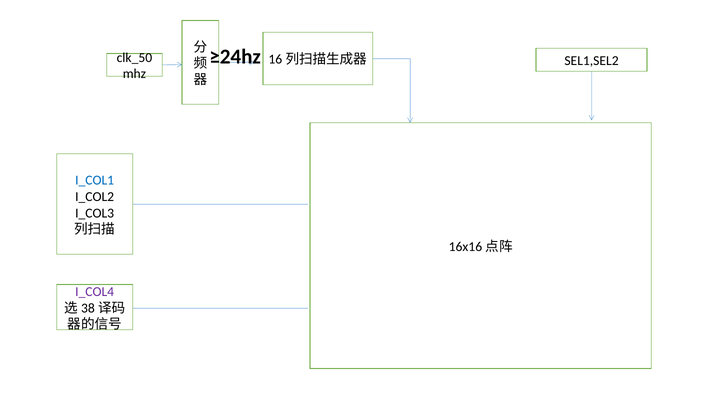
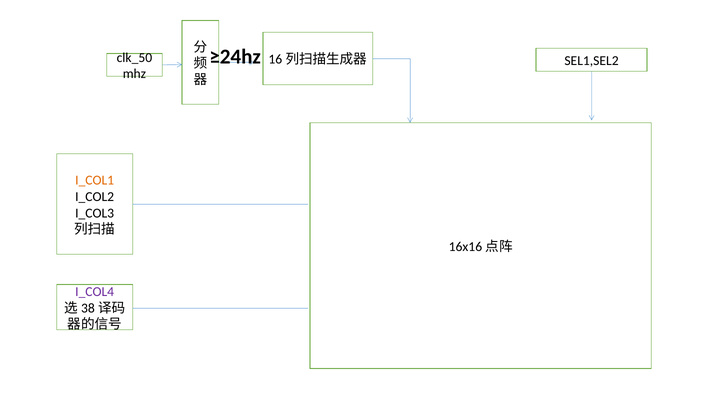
I_COL1 colour: blue -> orange
